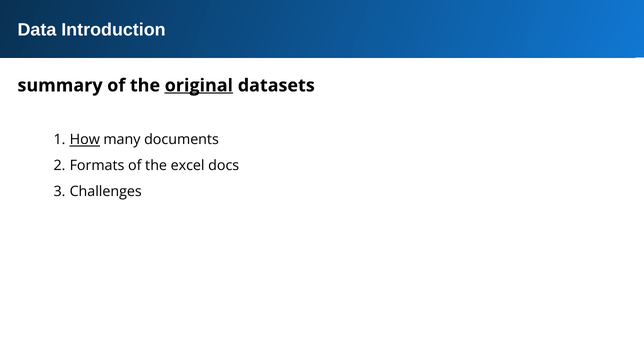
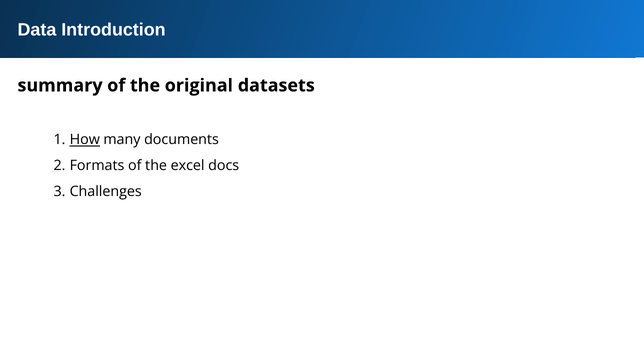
original underline: present -> none
